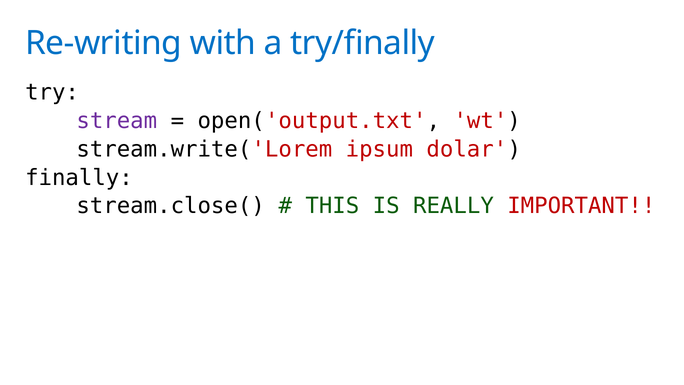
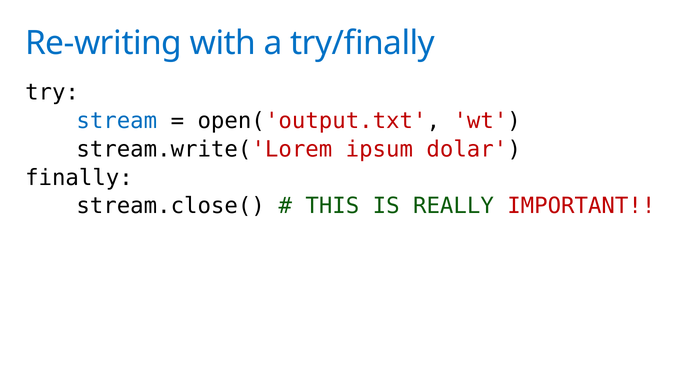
stream colour: purple -> blue
